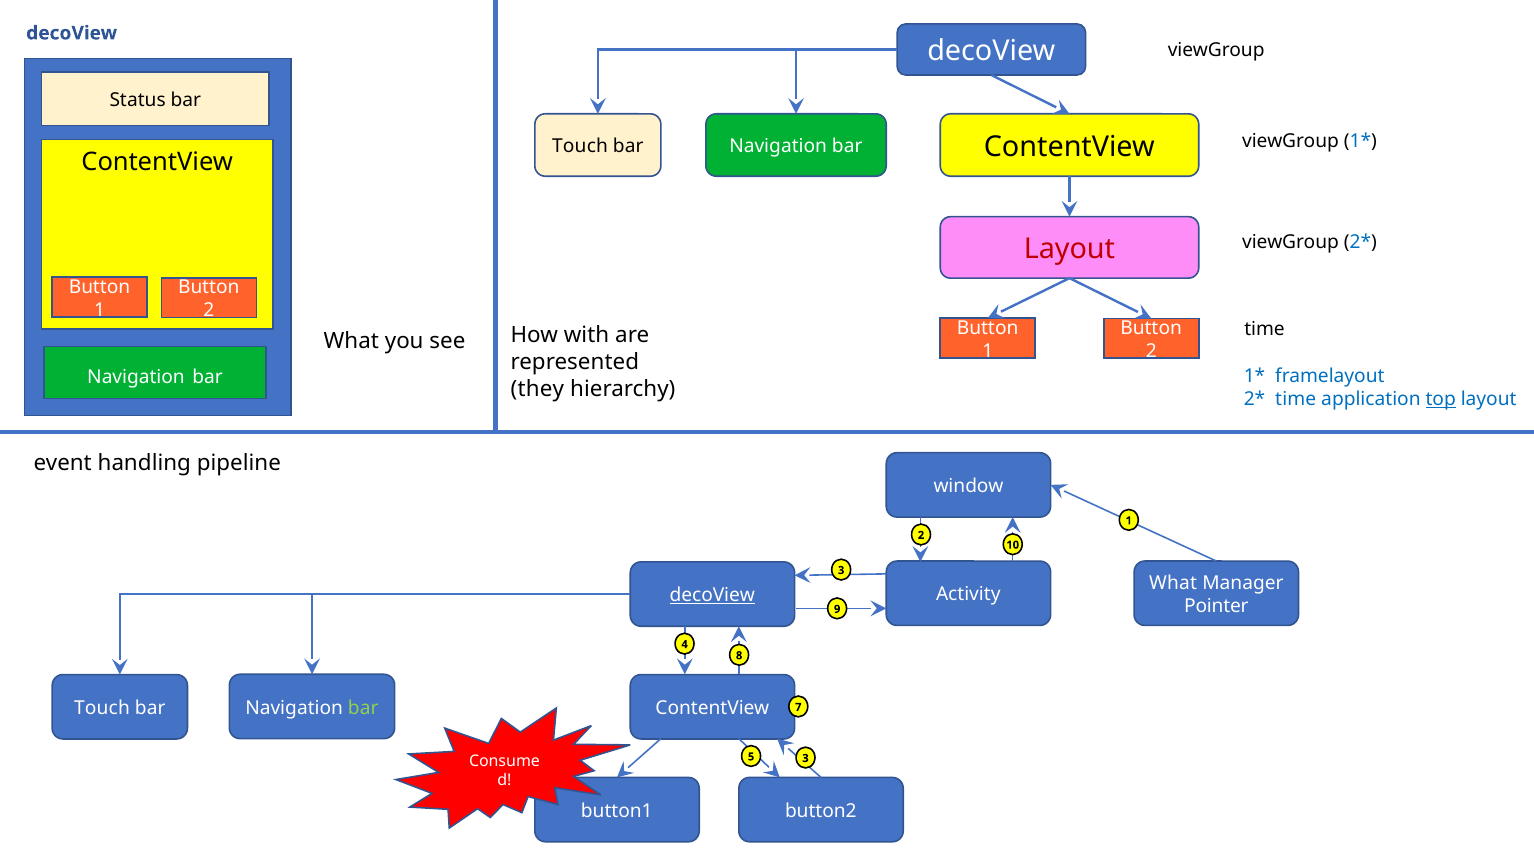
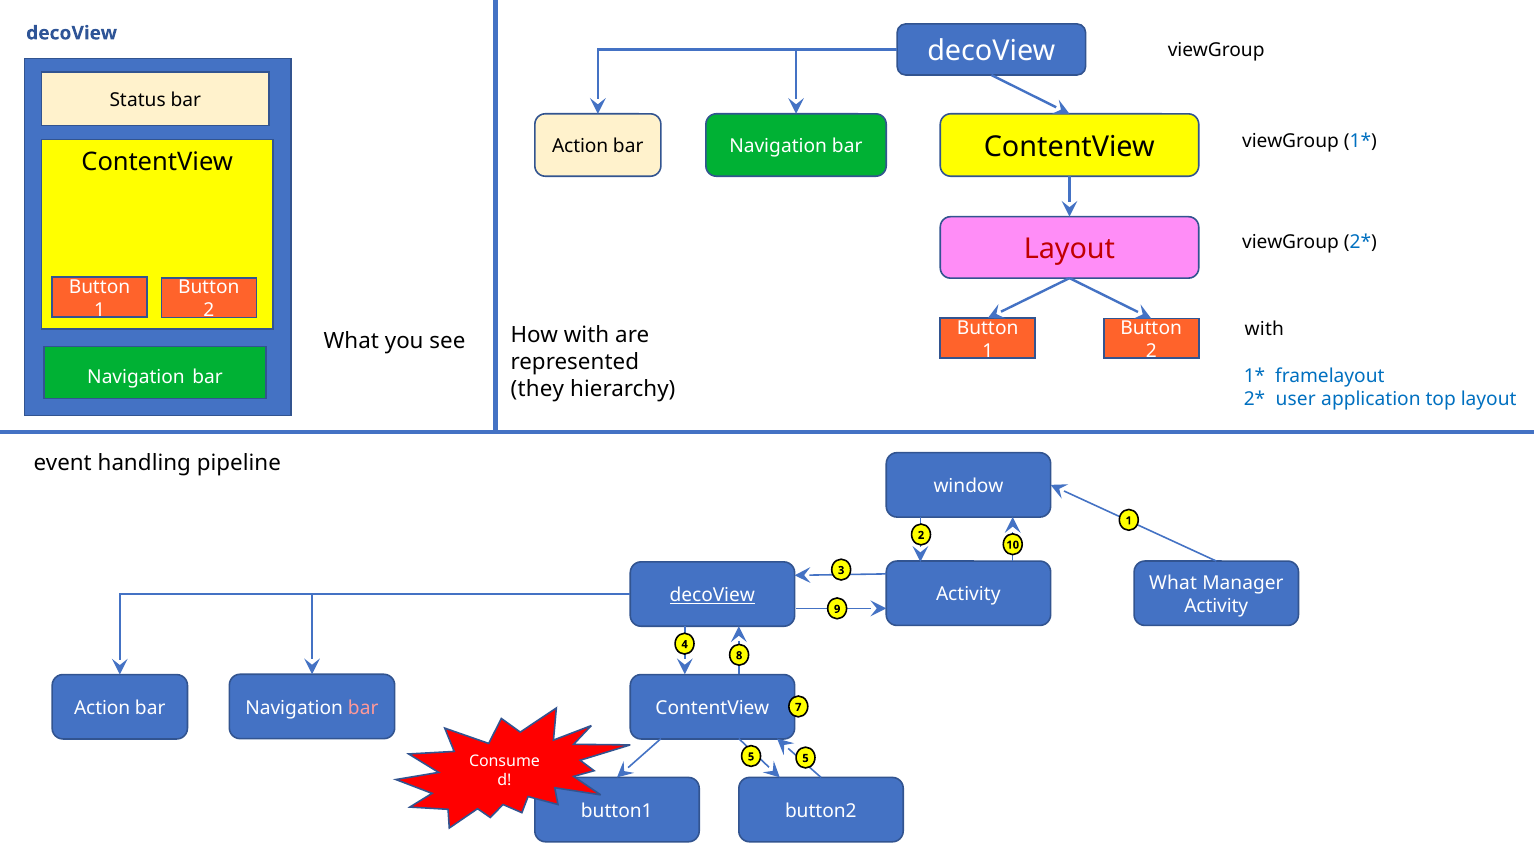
Touch at (580, 146): Touch -> Action
time at (1265, 329): time -> with
time at (1296, 399): time -> user
top underline: present -> none
Pointer at (1216, 606): Pointer -> Activity
Touch at (102, 708): Touch -> Action
bar at (363, 708) colour: light green -> pink
5 3: 3 -> 5
